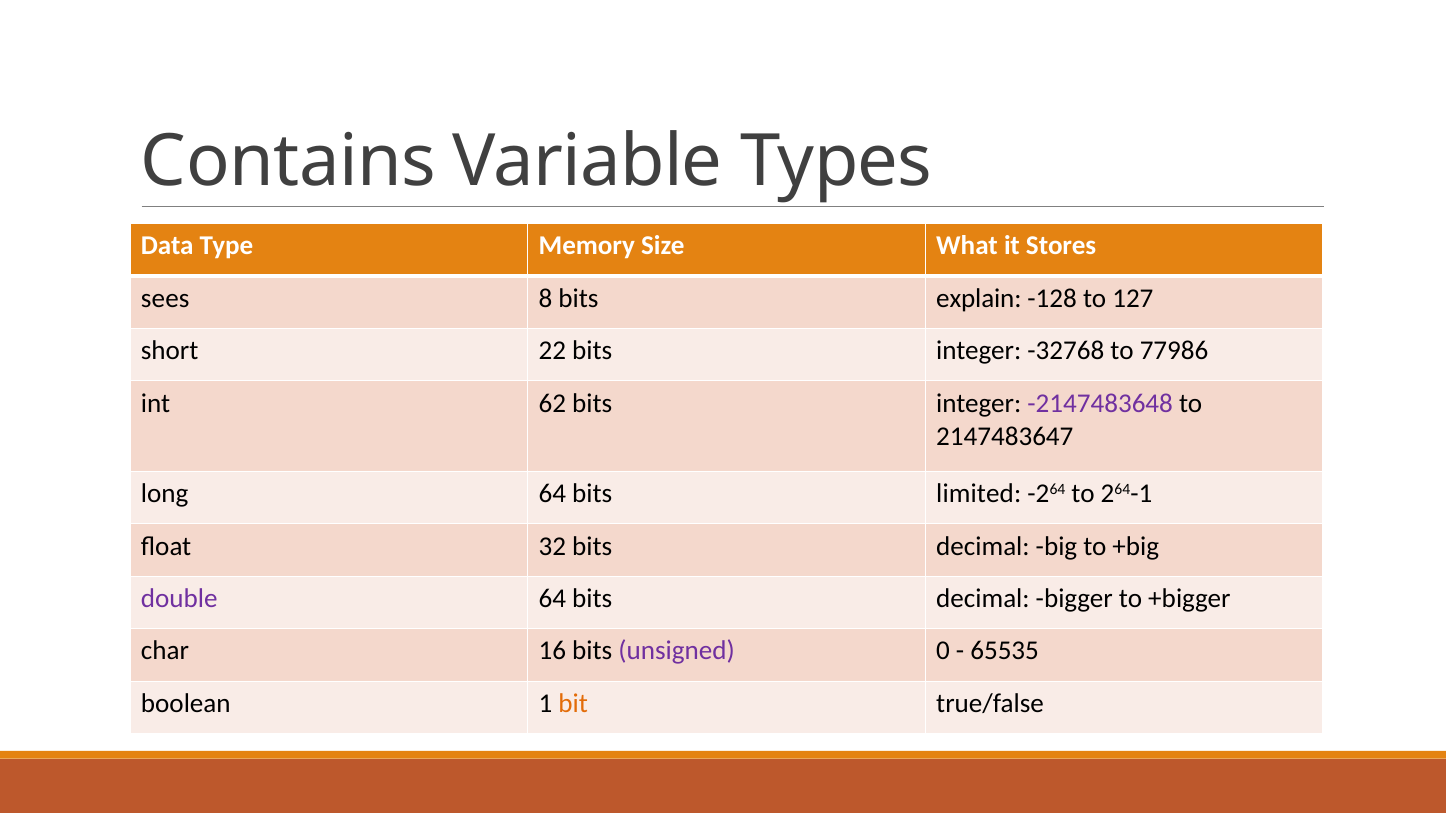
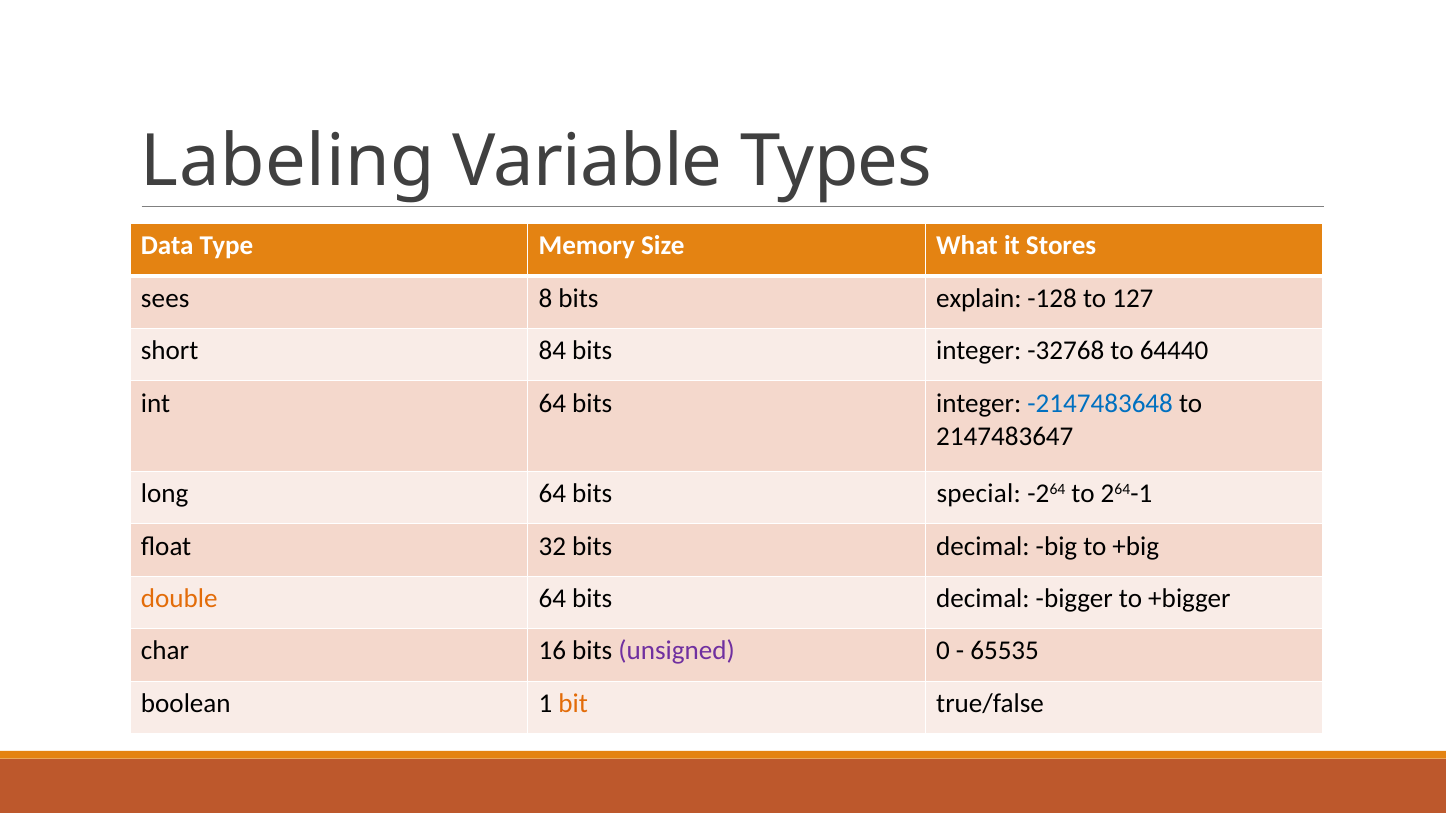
Contains: Contains -> Labeling
22: 22 -> 84
77986: 77986 -> 64440
int 62: 62 -> 64
-2147483648 colour: purple -> blue
limited: limited -> special
double colour: purple -> orange
